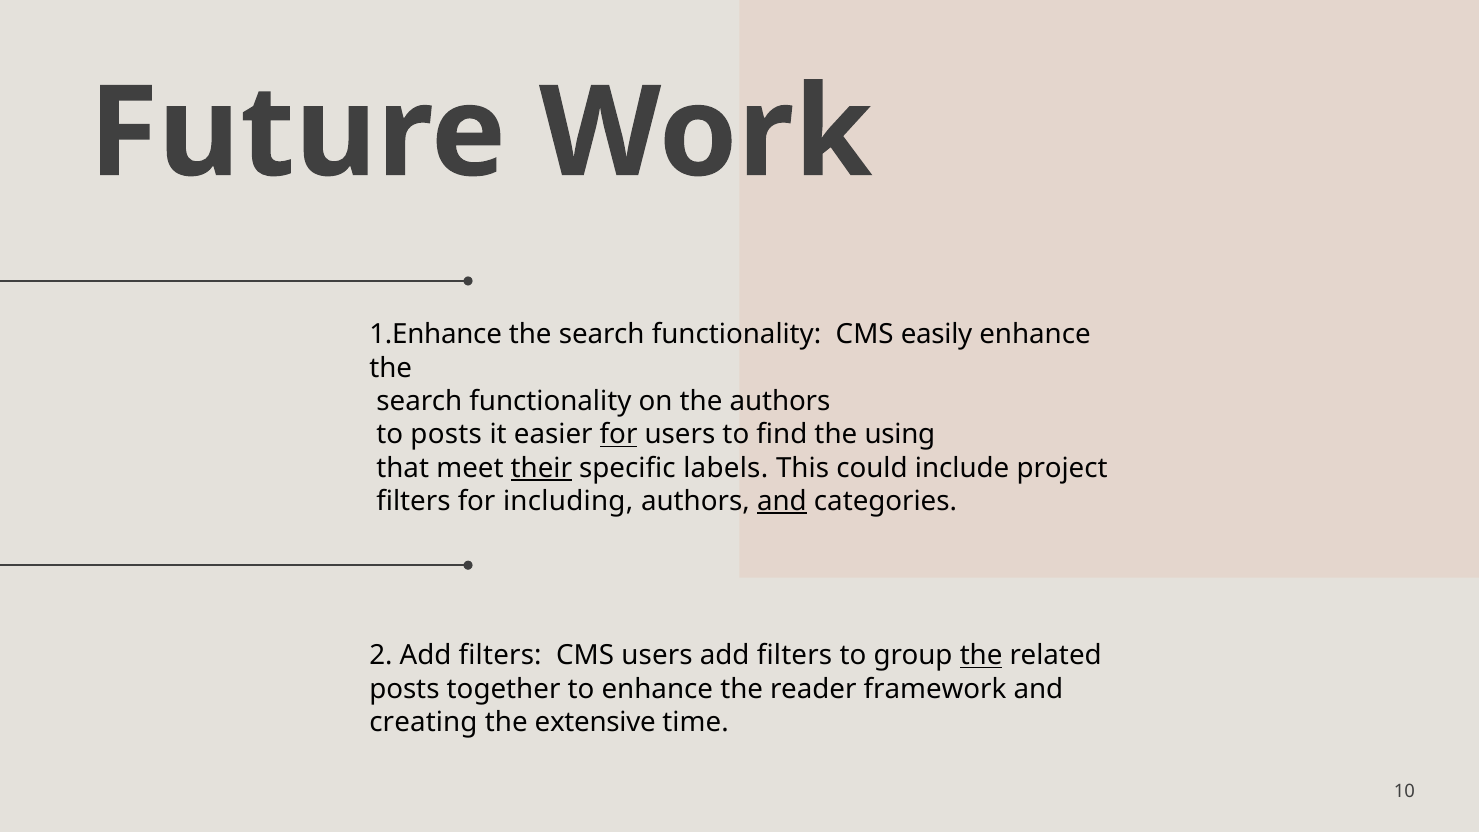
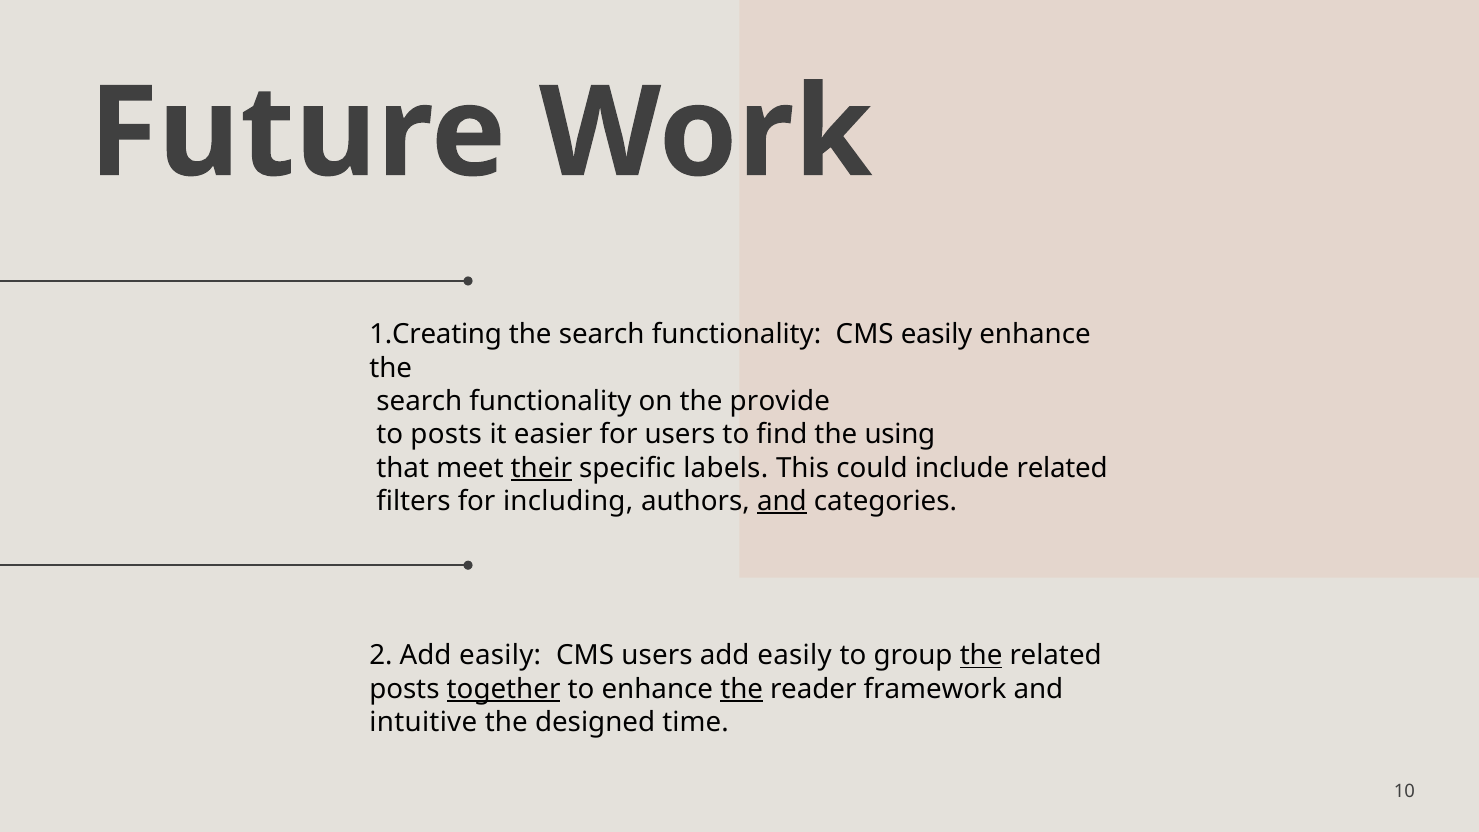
1.Enhance: 1.Enhance -> 1.Creating
the authors: authors -> provide
for at (619, 435) underline: present -> none
include project: project -> related
2 Add filters: filters -> easily
filters at (795, 656): filters -> easily
together underline: none -> present
the at (742, 689) underline: none -> present
creating: creating -> intuitive
extensive: extensive -> designed
